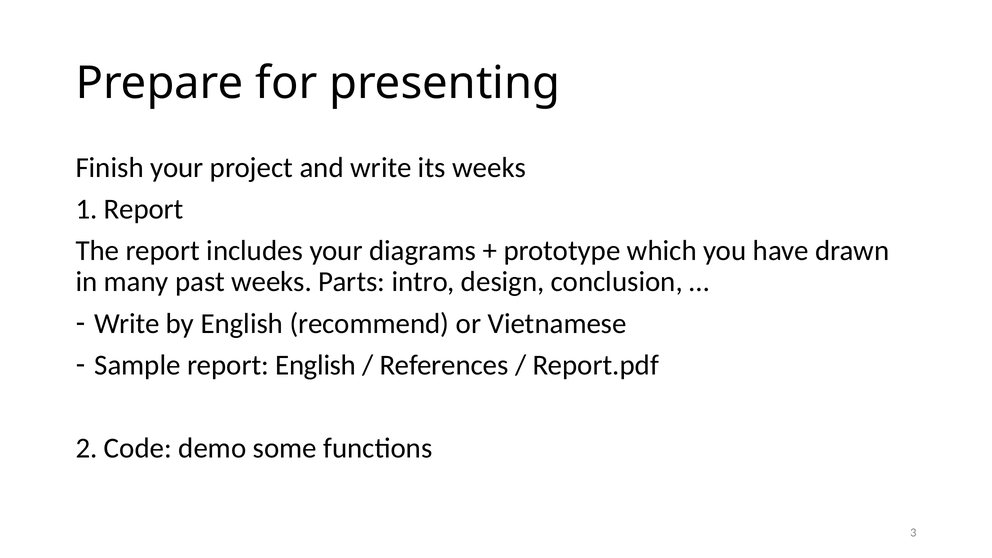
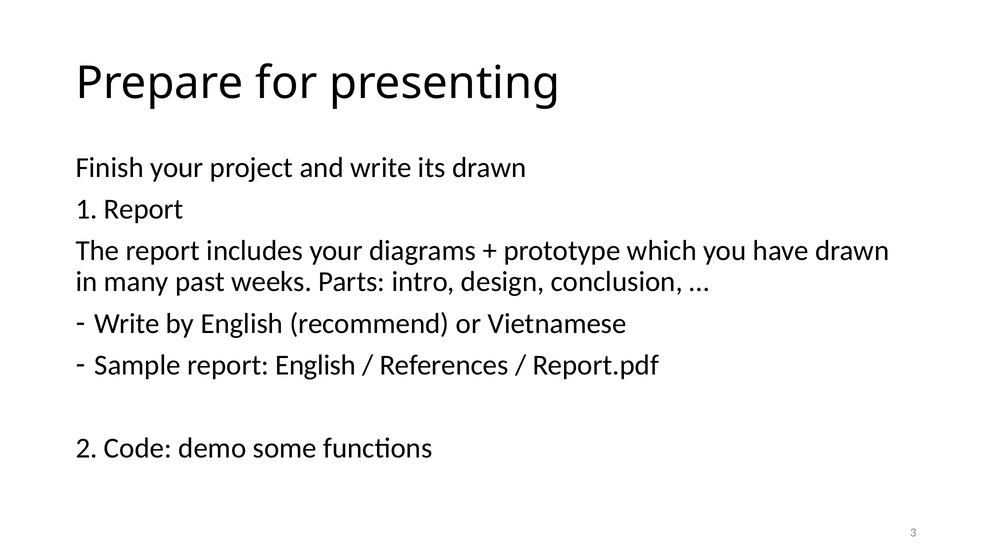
its weeks: weeks -> drawn
